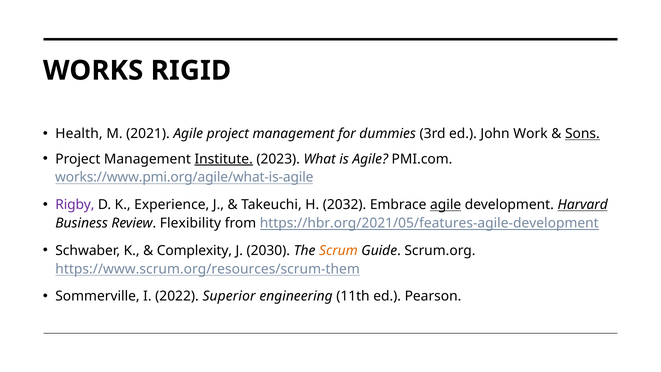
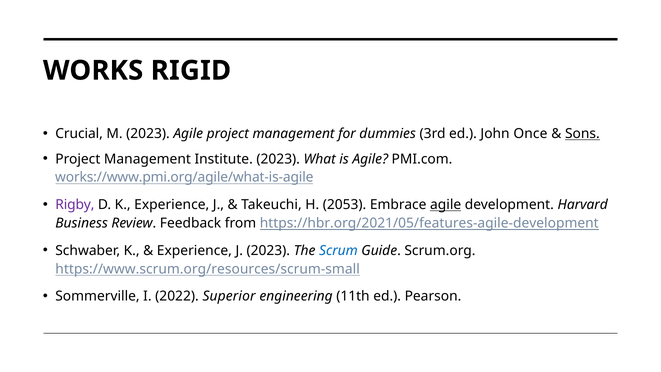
Health: Health -> Crucial
M 2021: 2021 -> 2023
Work: Work -> Once
Institute underline: present -> none
2032: 2032 -> 2053
Harvard underline: present -> none
Flexibility: Flexibility -> Feedback
Complexity at (194, 250): Complexity -> Experience
J 2030: 2030 -> 2023
Scrum colour: orange -> blue
https://www.scrum.org/resources/scrum-them: https://www.scrum.org/resources/scrum-them -> https://www.scrum.org/resources/scrum-small
